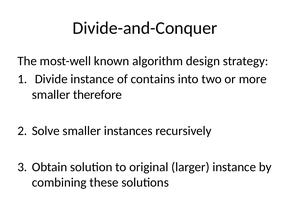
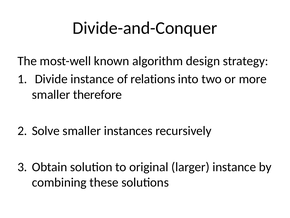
contains: contains -> relations
